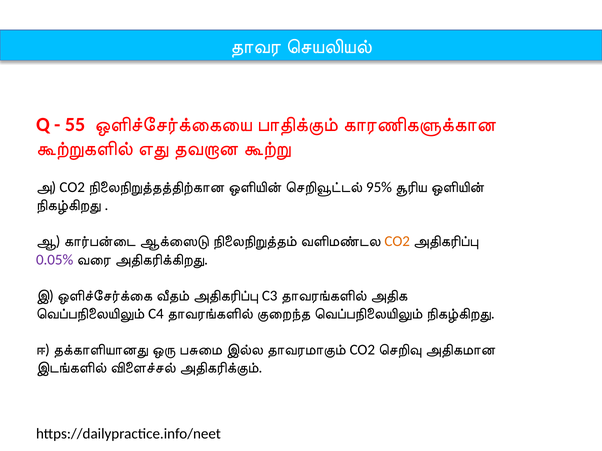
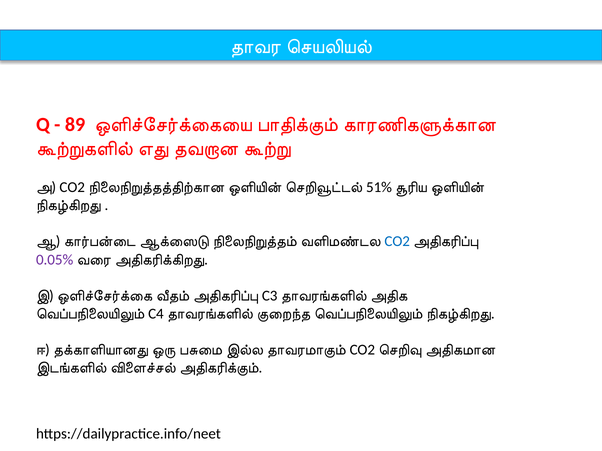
55: 55 -> 89
95%: 95% -> 51%
CO2 at (397, 242) colour: orange -> blue
